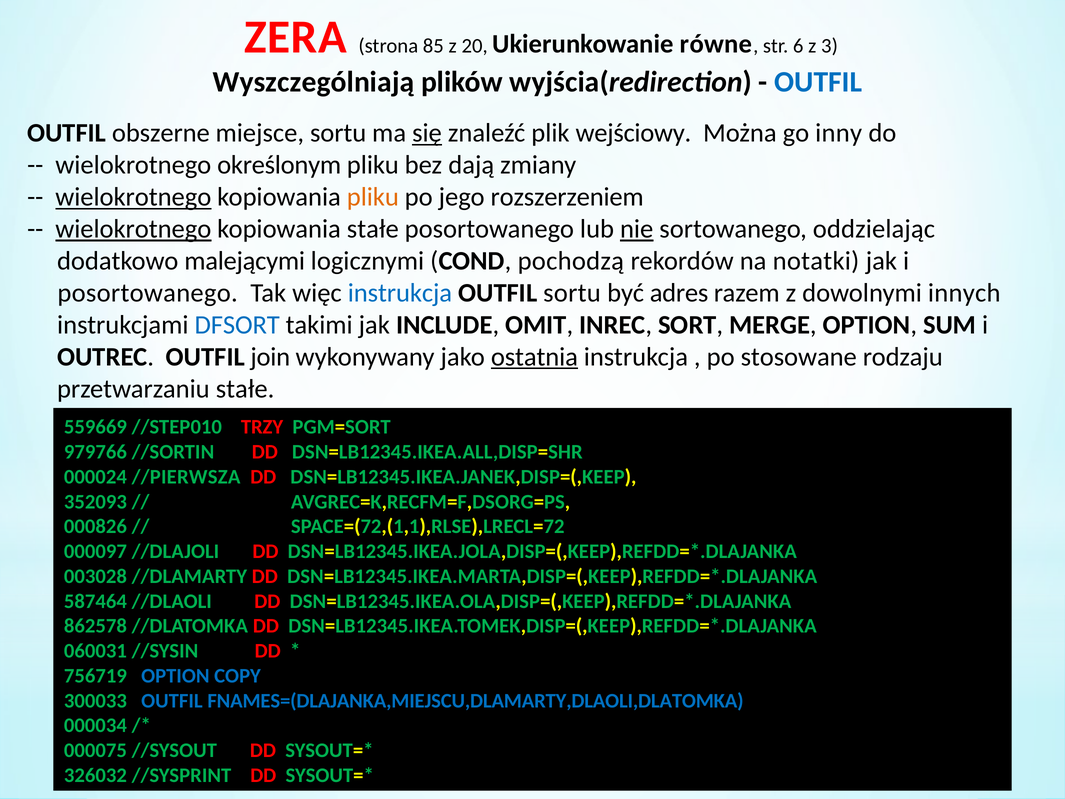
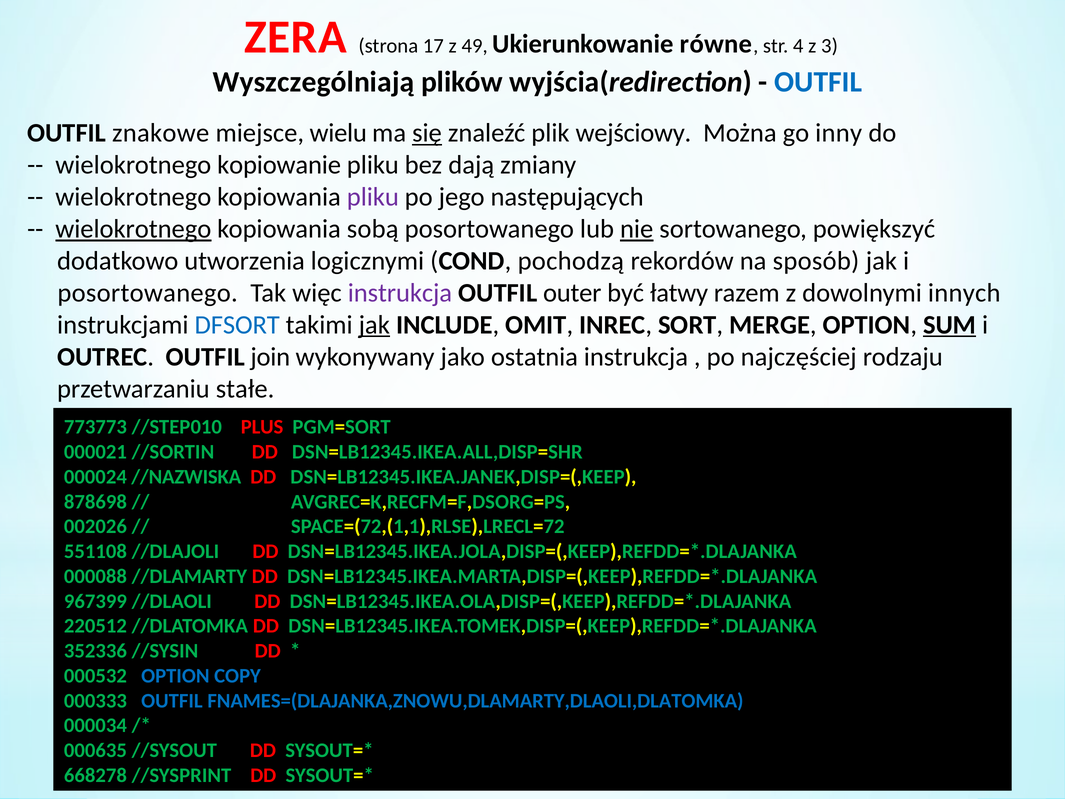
85: 85 -> 17
20: 20 -> 49
6: 6 -> 4
obszerne: obszerne -> znakowe
miejsce sortu: sortu -> wielu
określonym: określonym -> kopiowanie
wielokrotnego at (133, 197) underline: present -> none
pliku at (373, 197) colour: orange -> purple
rozszerzeniem: rozszerzeniem -> następujących
kopiowania stałe: stałe -> sobą
oddzielając: oddzielając -> powiększyć
malejącymi: malejącymi -> utworzenia
notatki: notatki -> sposób
instrukcja at (400, 293) colour: blue -> purple
OUTFIL sortu: sortu -> outer
adres: adres -> łatwy
jak at (374, 325) underline: none -> present
SUM underline: none -> present
ostatnia underline: present -> none
stosowane: stosowane -> najczęściej
559669: 559669 -> 773773
TRZY: TRZY -> PLUS
979766: 979766 -> 000021
//PIERWSZA: //PIERWSZA -> //NAZWISKA
352093: 352093 -> 878698
000826: 000826 -> 002026
000097: 000097 -> 551108
003028: 003028 -> 000088
587464: 587464 -> 967399
862578: 862578 -> 220512
060031: 060031 -> 352336
756719: 756719 -> 000532
300033: 300033 -> 000333
FNAMES=(DLAJANKA,MIEJSCU,DLAMARTY,DLAOLI,DLATOMKA: FNAMES=(DLAJANKA,MIEJSCU,DLAMARTY,DLAOLI,DLATOMKA -> FNAMES=(DLAJANKA,ZNOWU,DLAMARTY,DLAOLI,DLATOMKA
000075: 000075 -> 000635
326032: 326032 -> 668278
